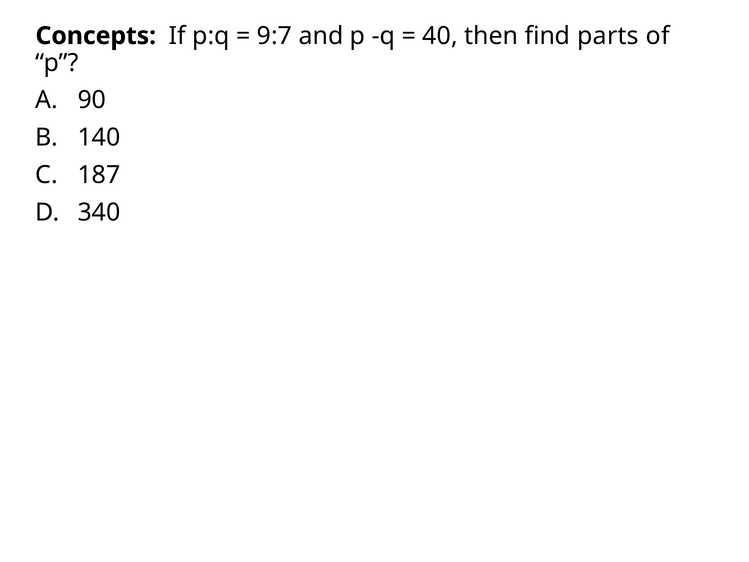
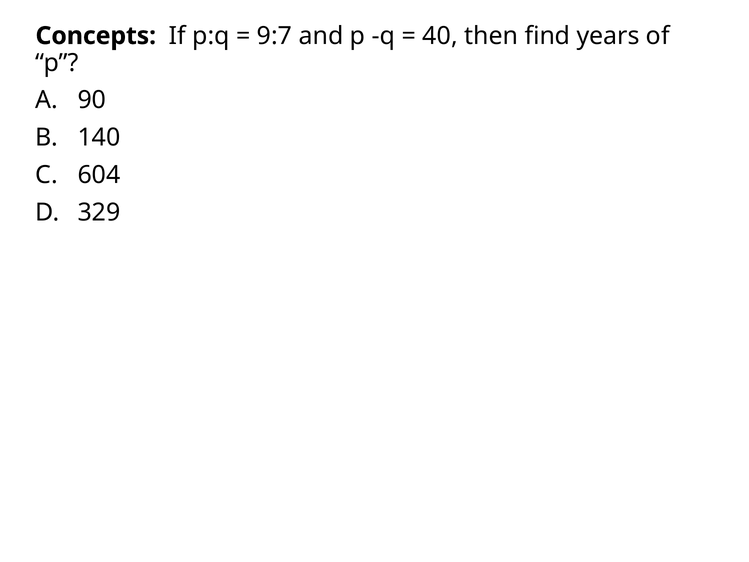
parts: parts -> years
187: 187 -> 604
340: 340 -> 329
